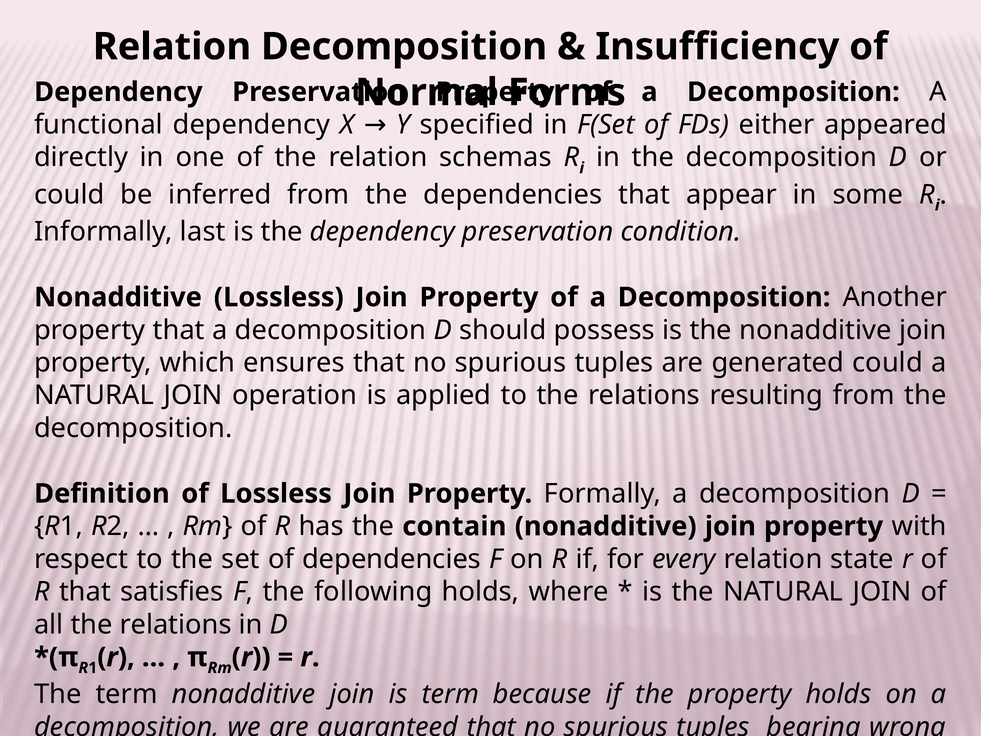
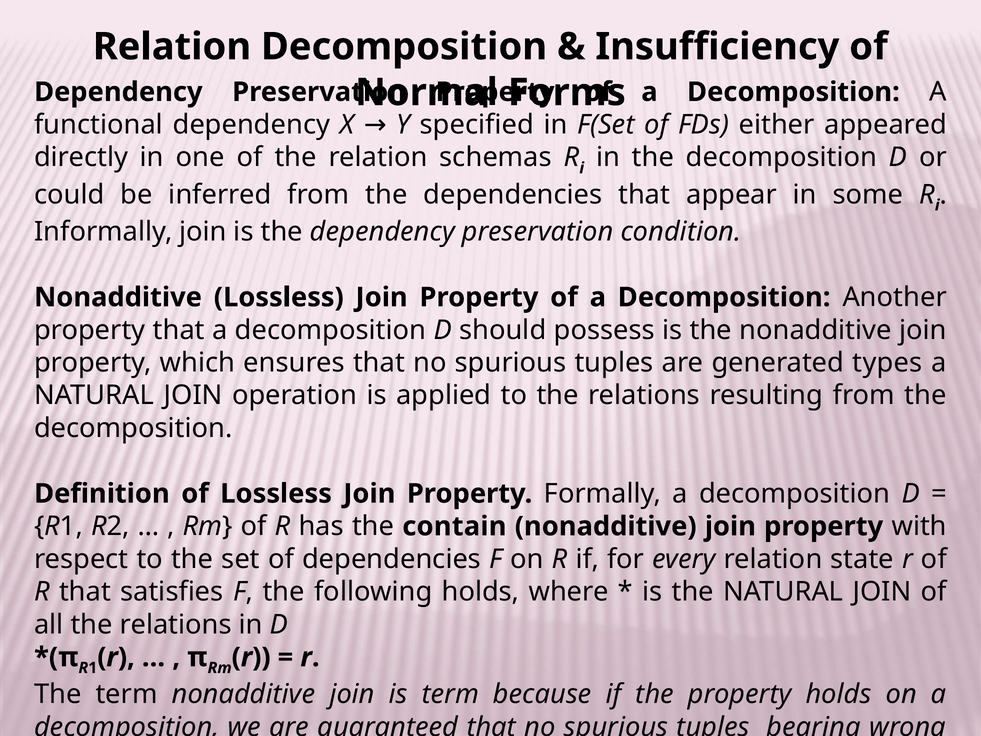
Informally last: last -> join
generated could: could -> types
